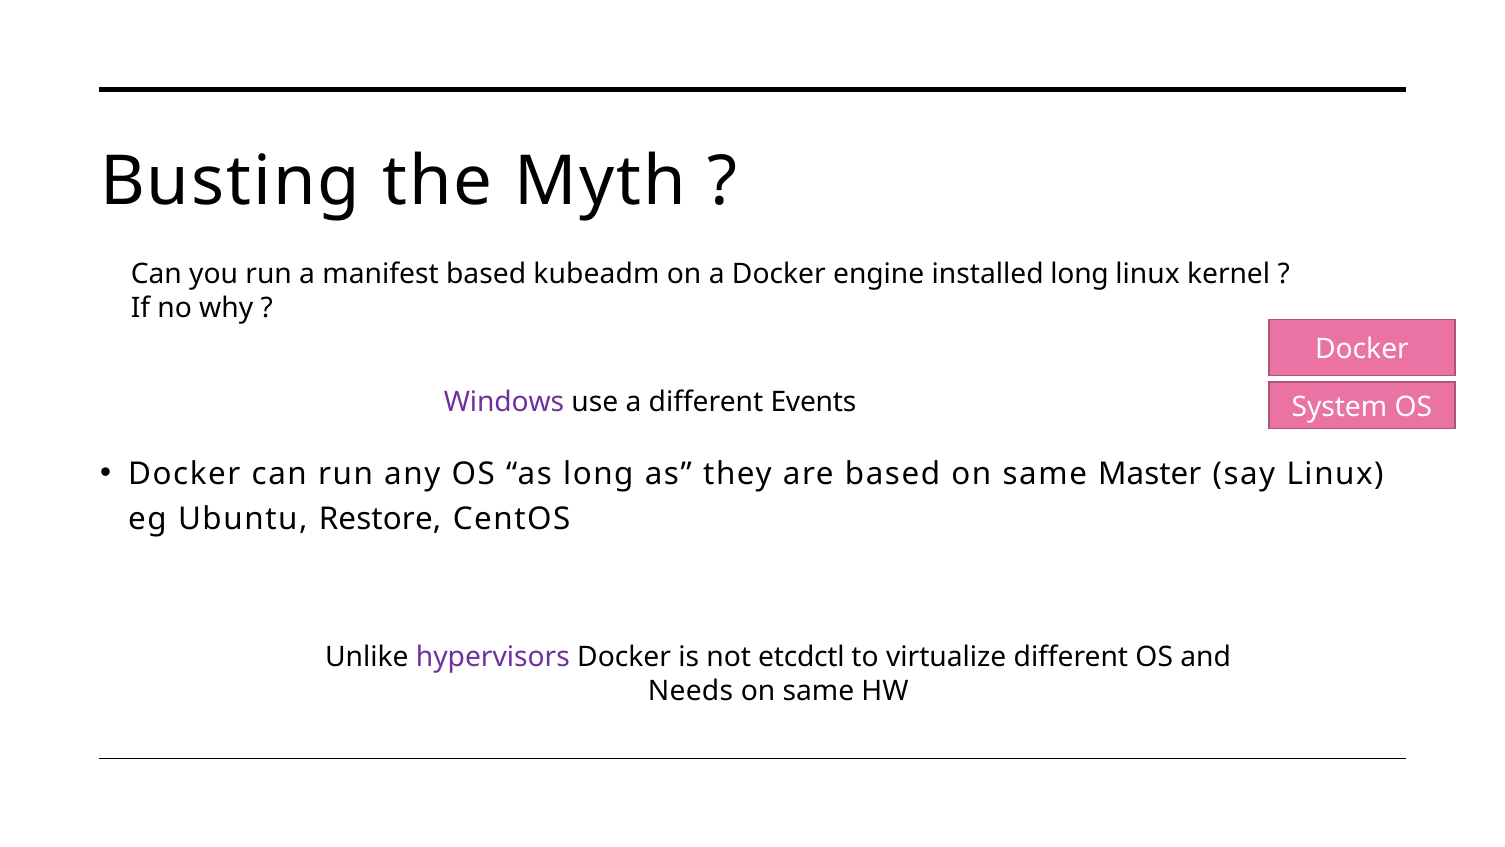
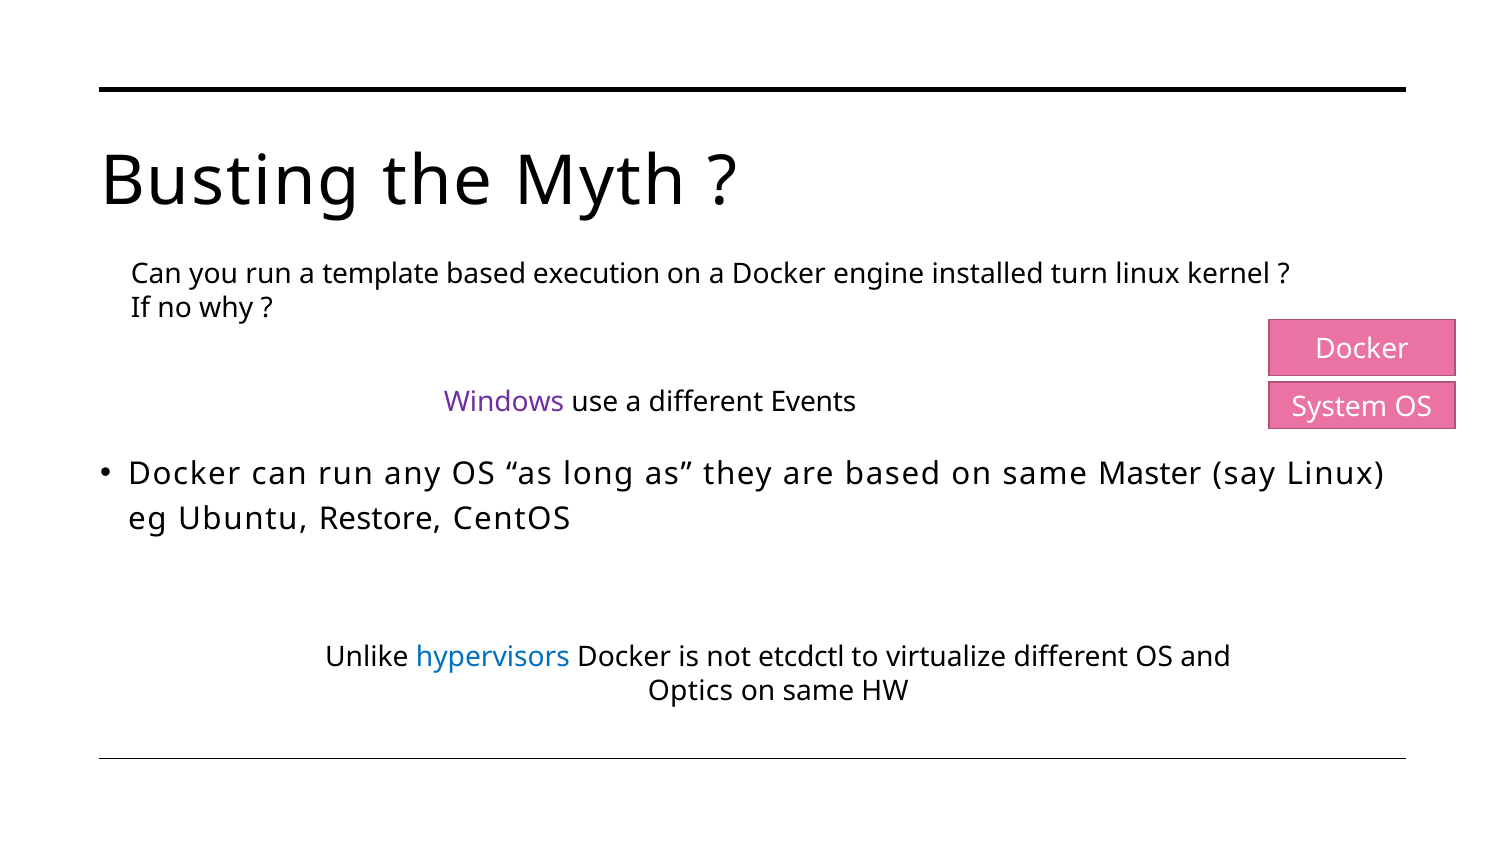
manifest: manifest -> template
kubeadm: kubeadm -> execution
installed long: long -> turn
hypervisors colour: purple -> blue
Needs: Needs -> Optics
